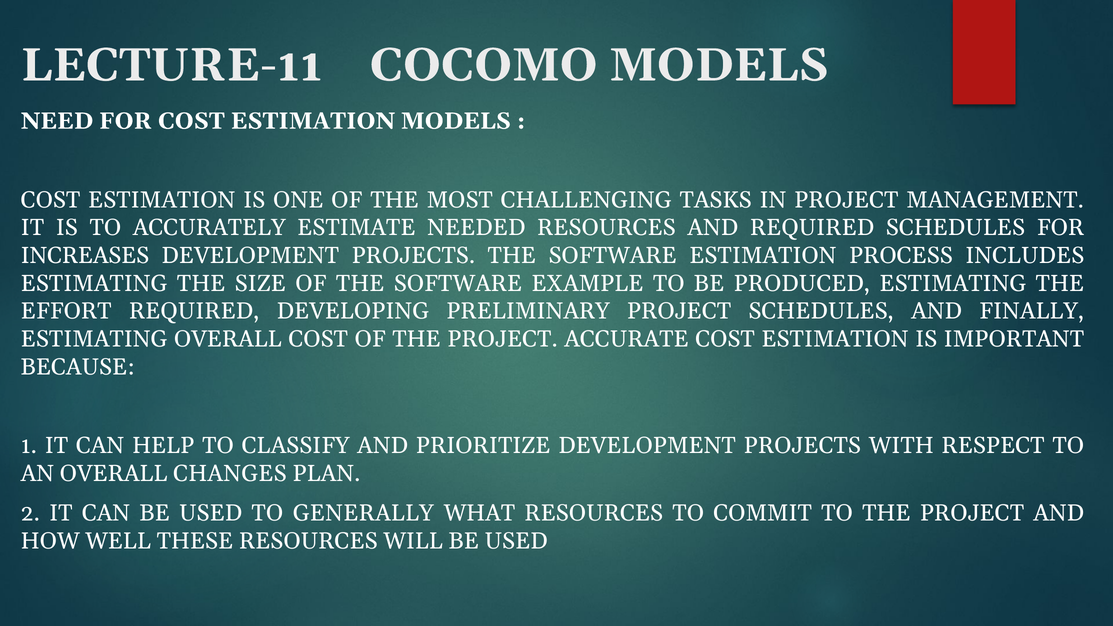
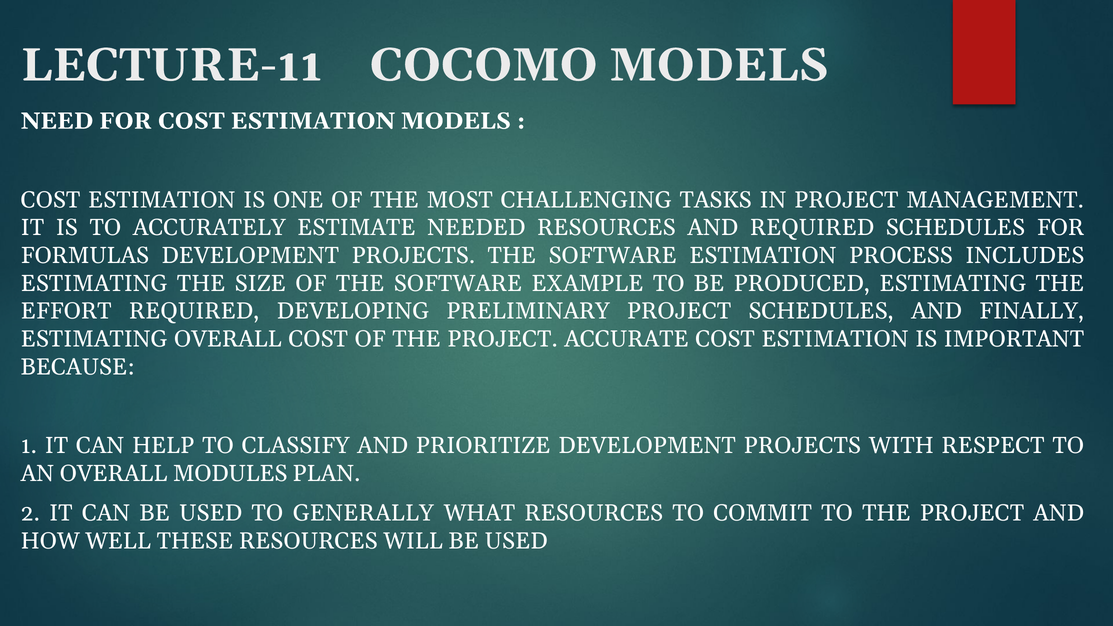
INCREASES: INCREASES -> FORMULAS
CHANGES: CHANGES -> MODULES
